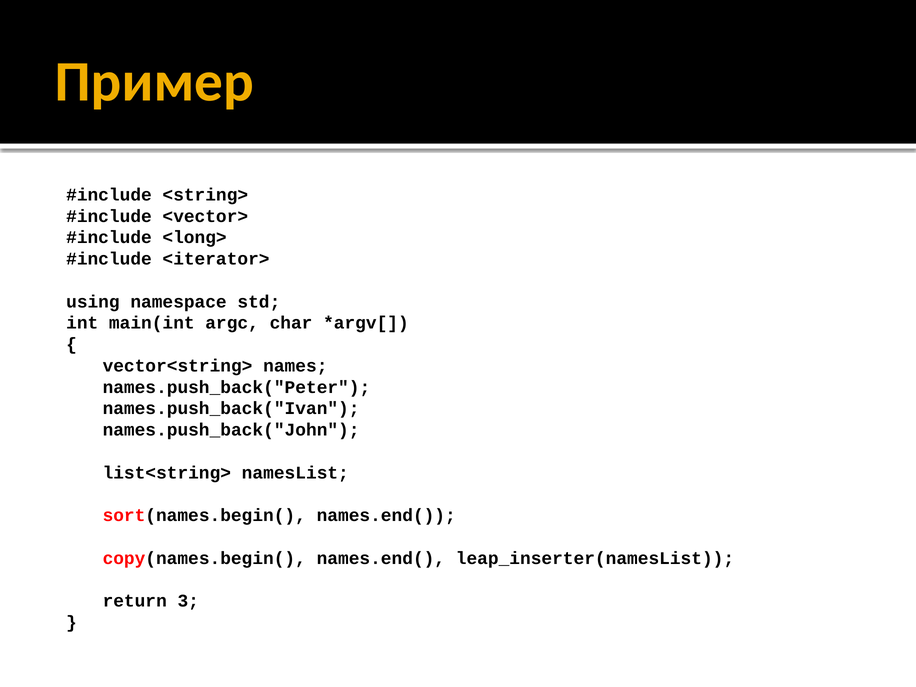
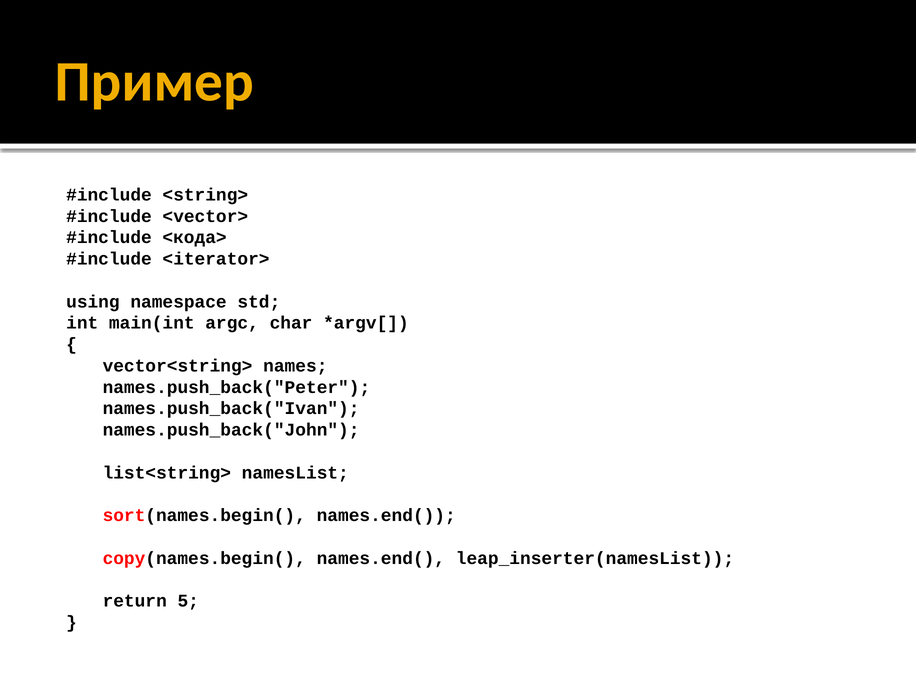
<long>: <long> -> <кода>
3: 3 -> 5
